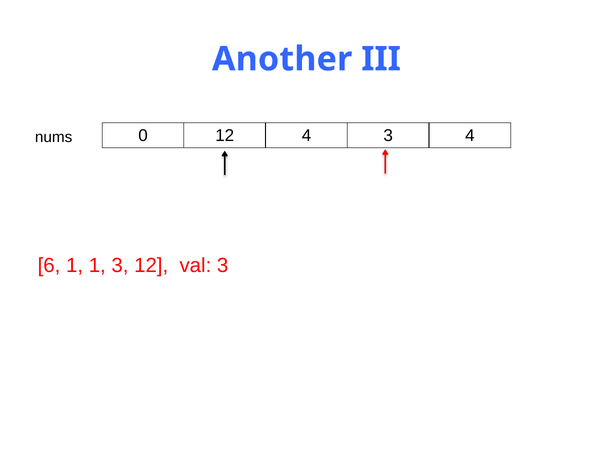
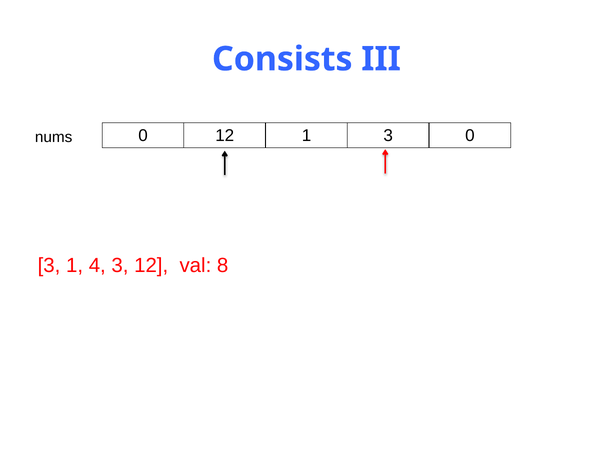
Another: Another -> Consists
12 4: 4 -> 1
3 4: 4 -> 0
6 at (49, 265): 6 -> 3
1 1: 1 -> 4
val 3: 3 -> 8
